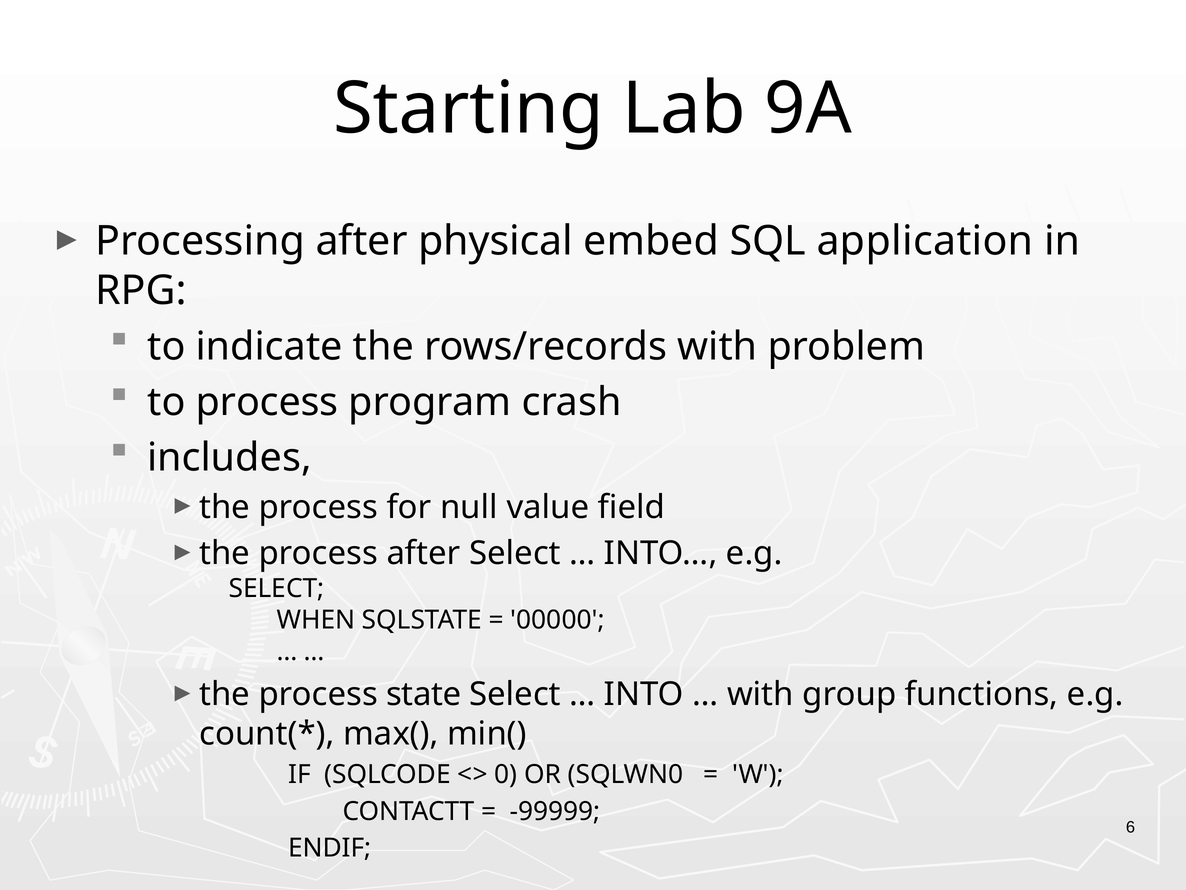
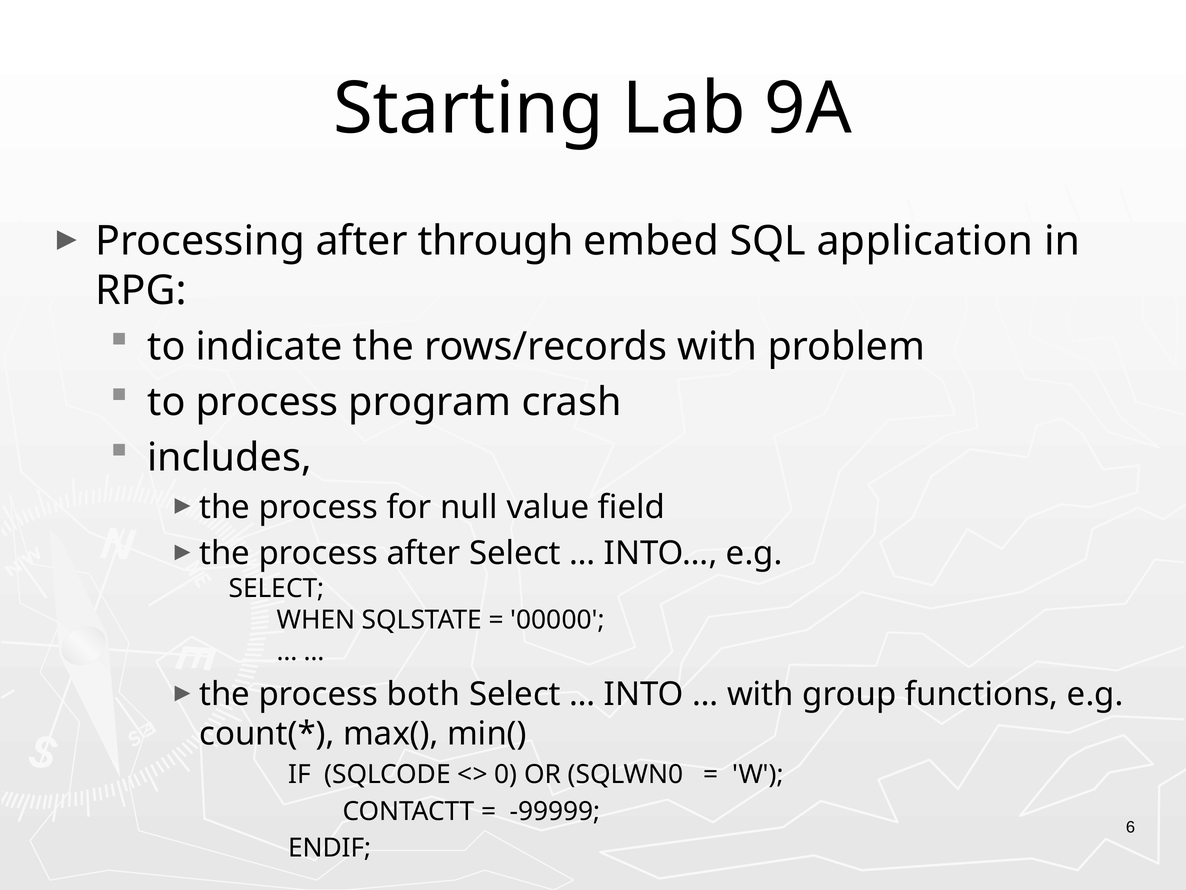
physical: physical -> through
state: state -> both
